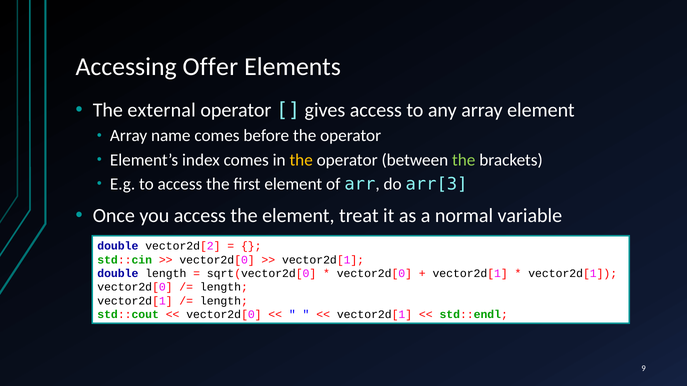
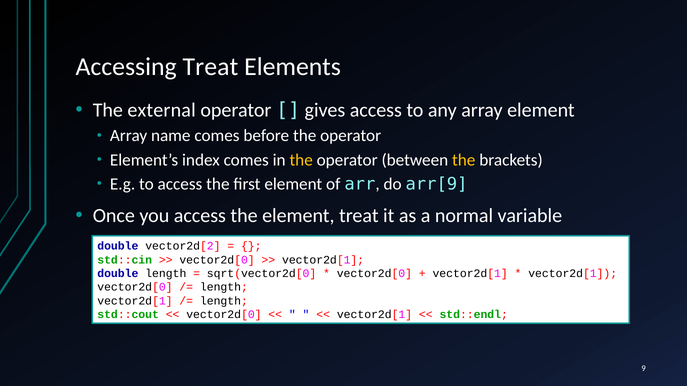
Accessing Offer: Offer -> Treat
the at (464, 160) colour: light green -> yellow
arr[3: arr[3 -> arr[9
